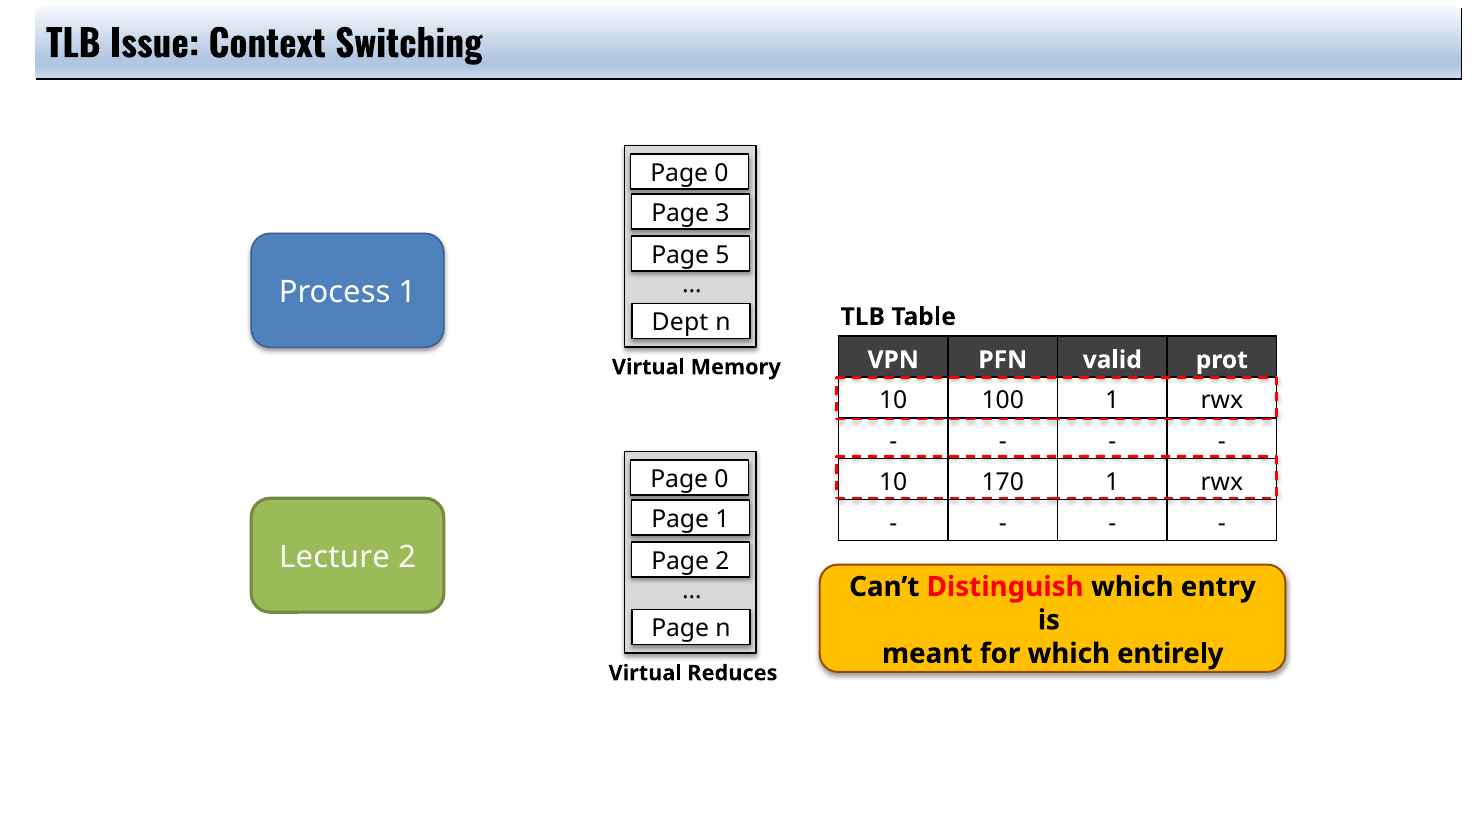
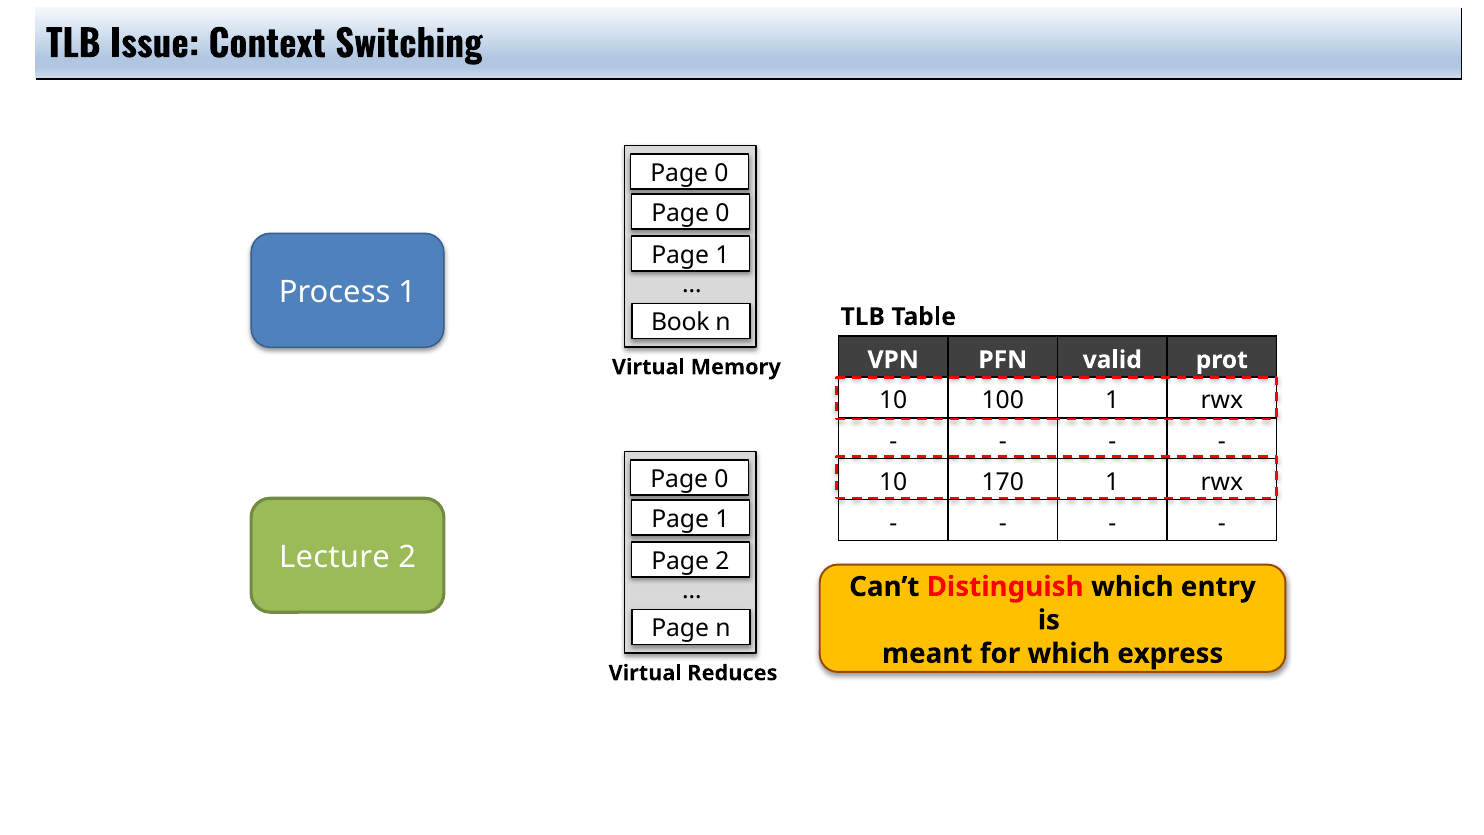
3 at (722, 213): 3 -> 0
5 at (722, 255): 5 -> 1
Dept: Dept -> Book
entirely: entirely -> express
